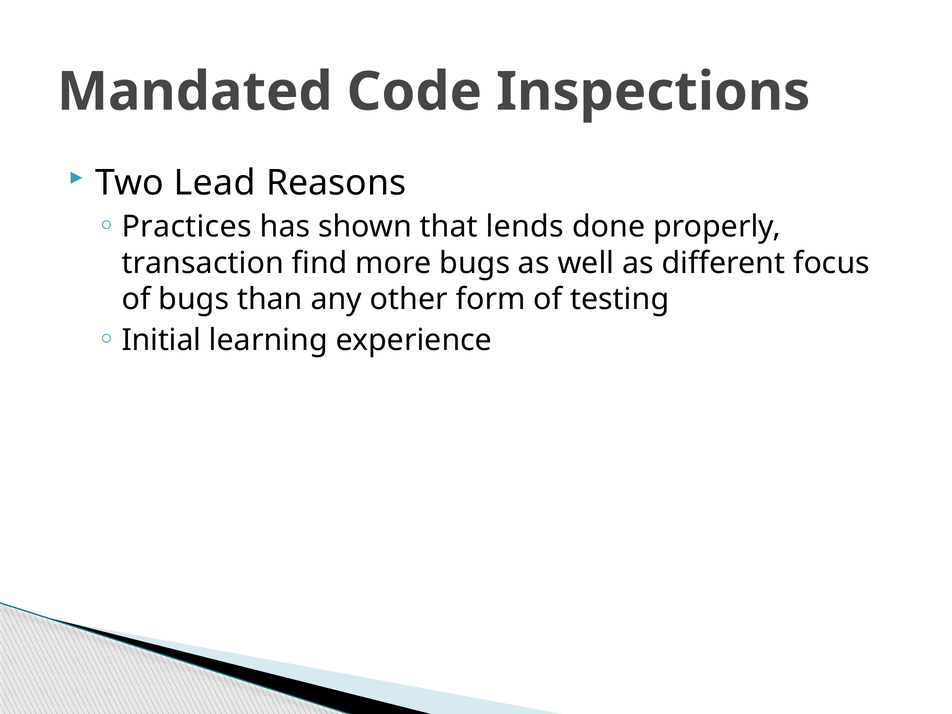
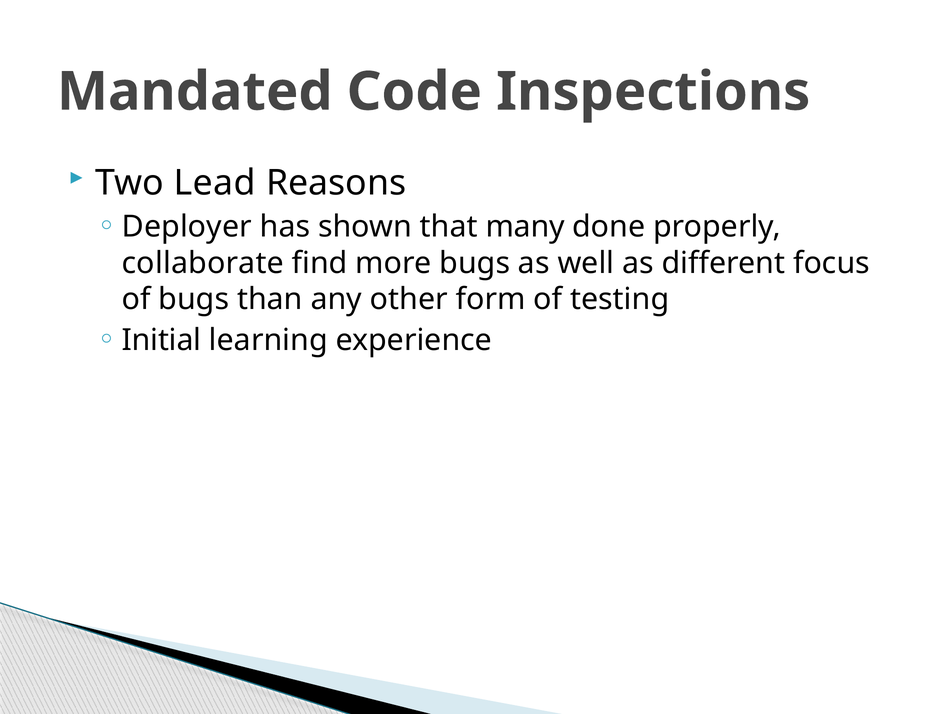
Practices: Practices -> Deployer
lends: lends -> many
transaction: transaction -> collaborate
